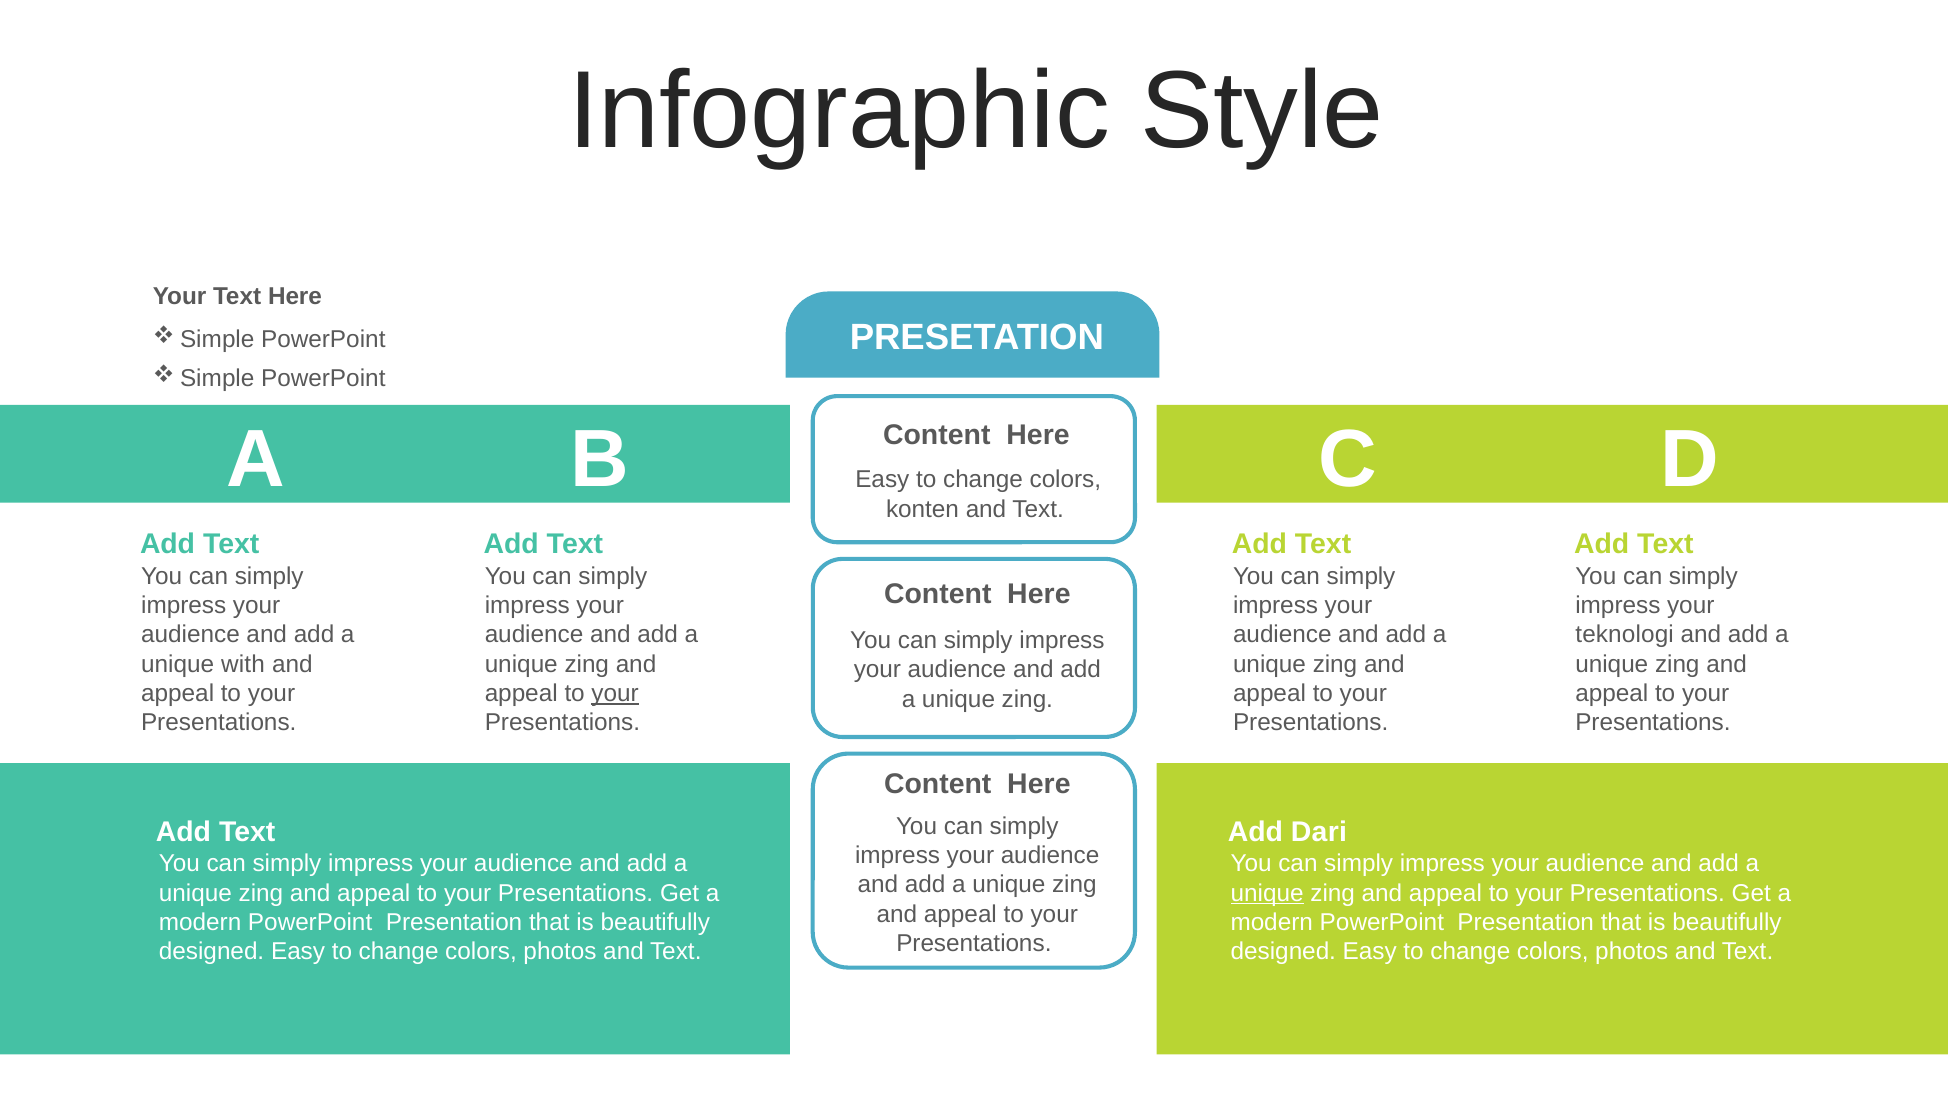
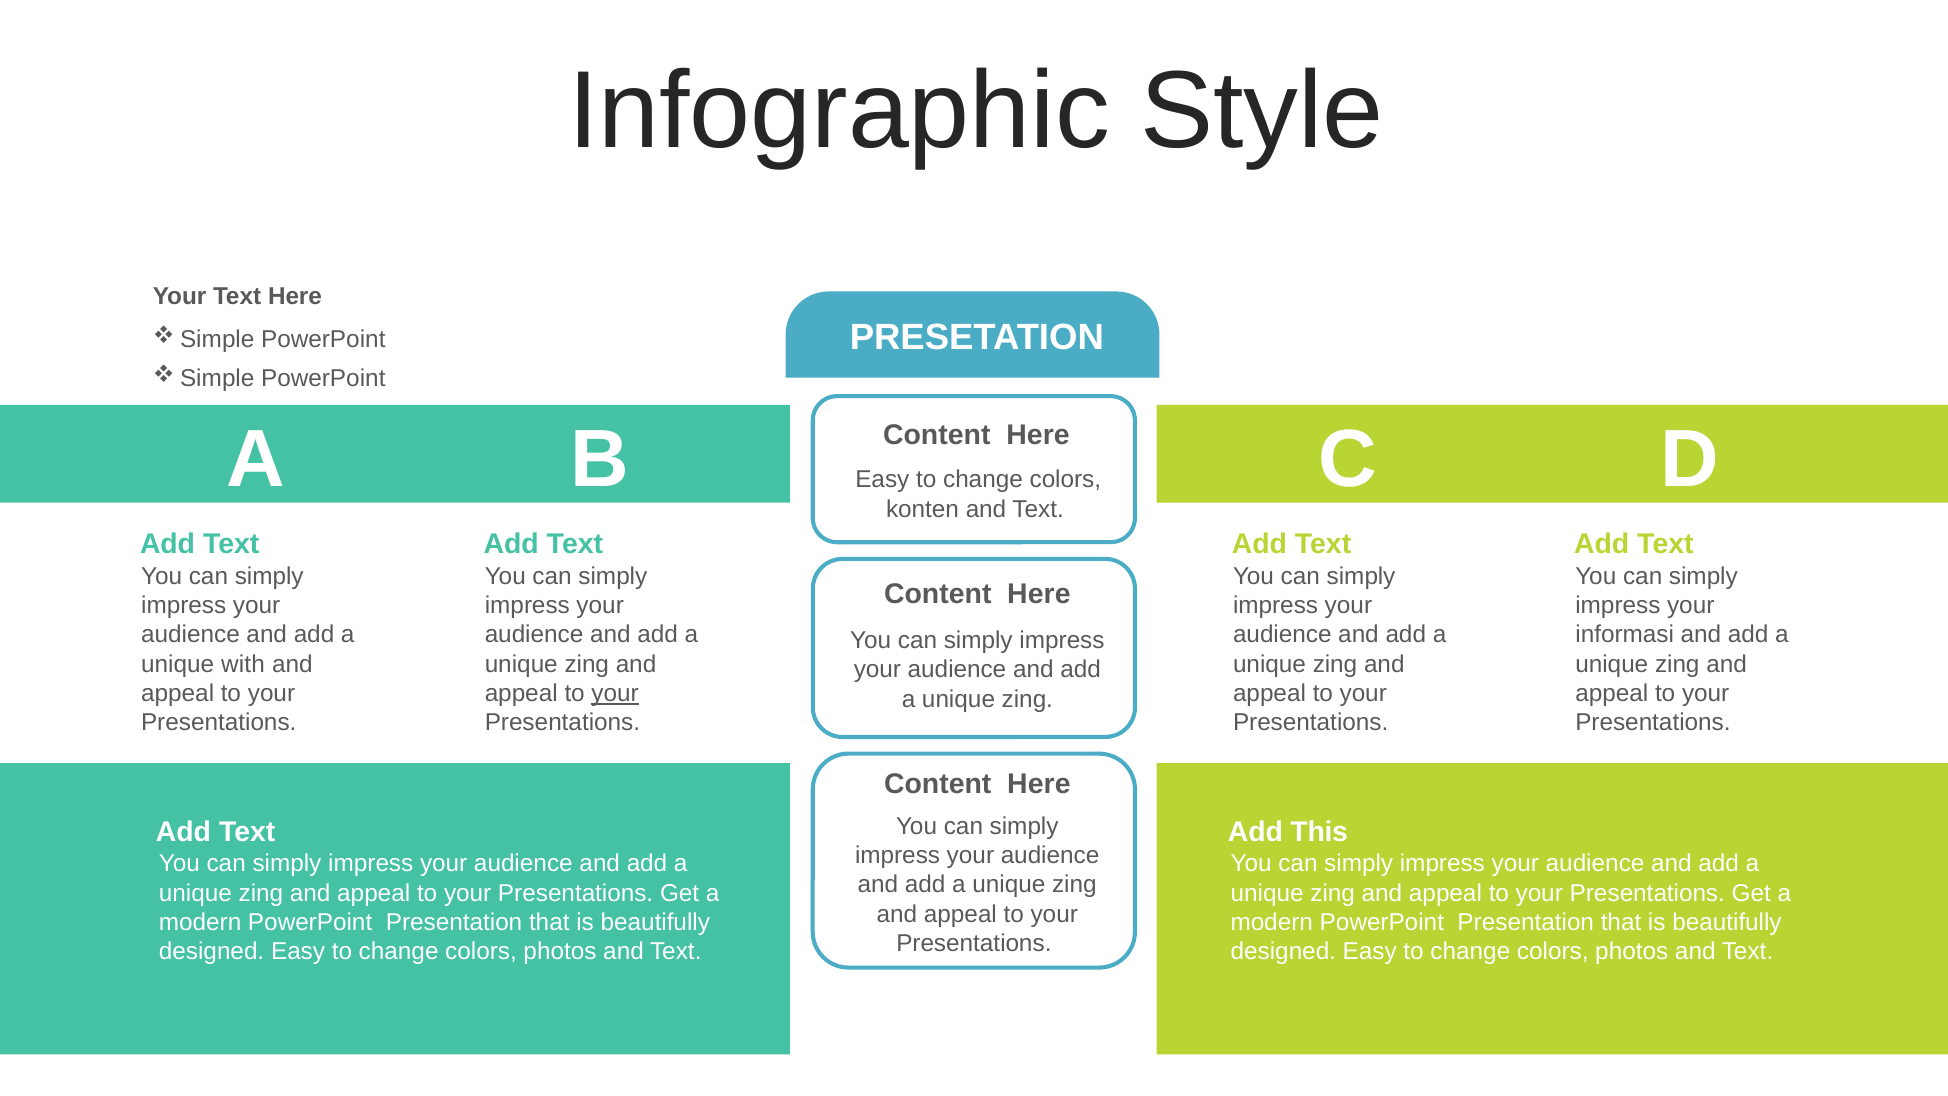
teknologi: teknologi -> informasi
Dari: Dari -> This
unique at (1267, 893) underline: present -> none
